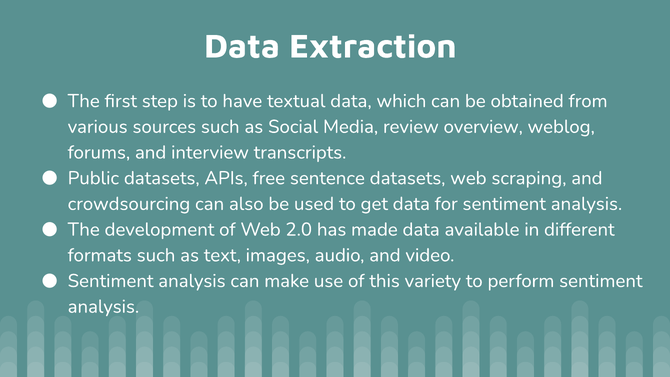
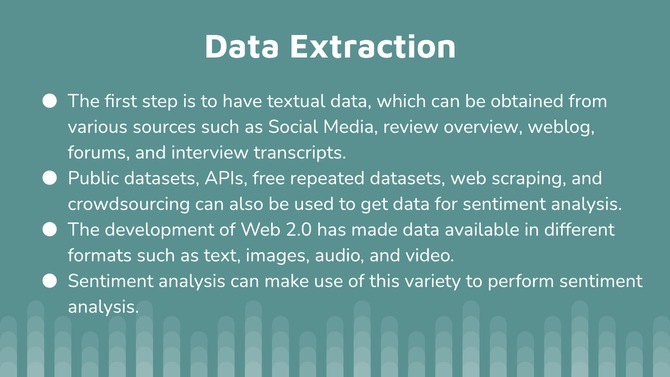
sentence: sentence -> repeated
